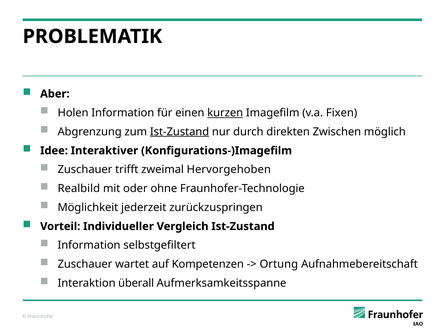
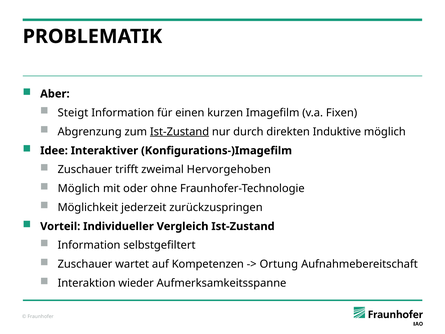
Holen: Holen -> Steigt
kurzen underline: present -> none
Zwischen: Zwischen -> Induktive
Realbild at (79, 188): Realbild -> Möglich
überall: überall -> wieder
